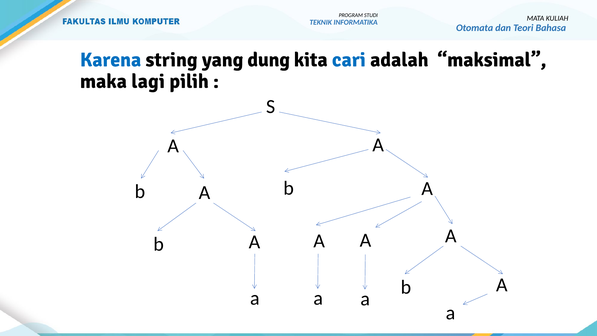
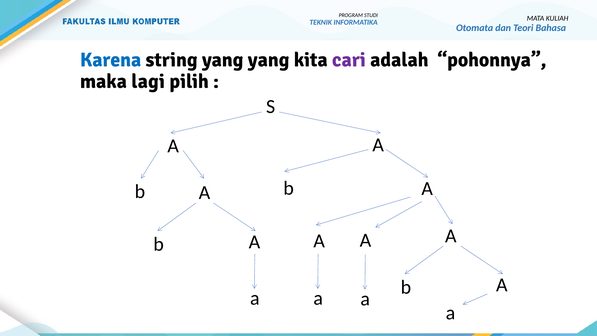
yang dung: dung -> yang
cari colour: blue -> purple
maksimal: maksimal -> pohonnya
